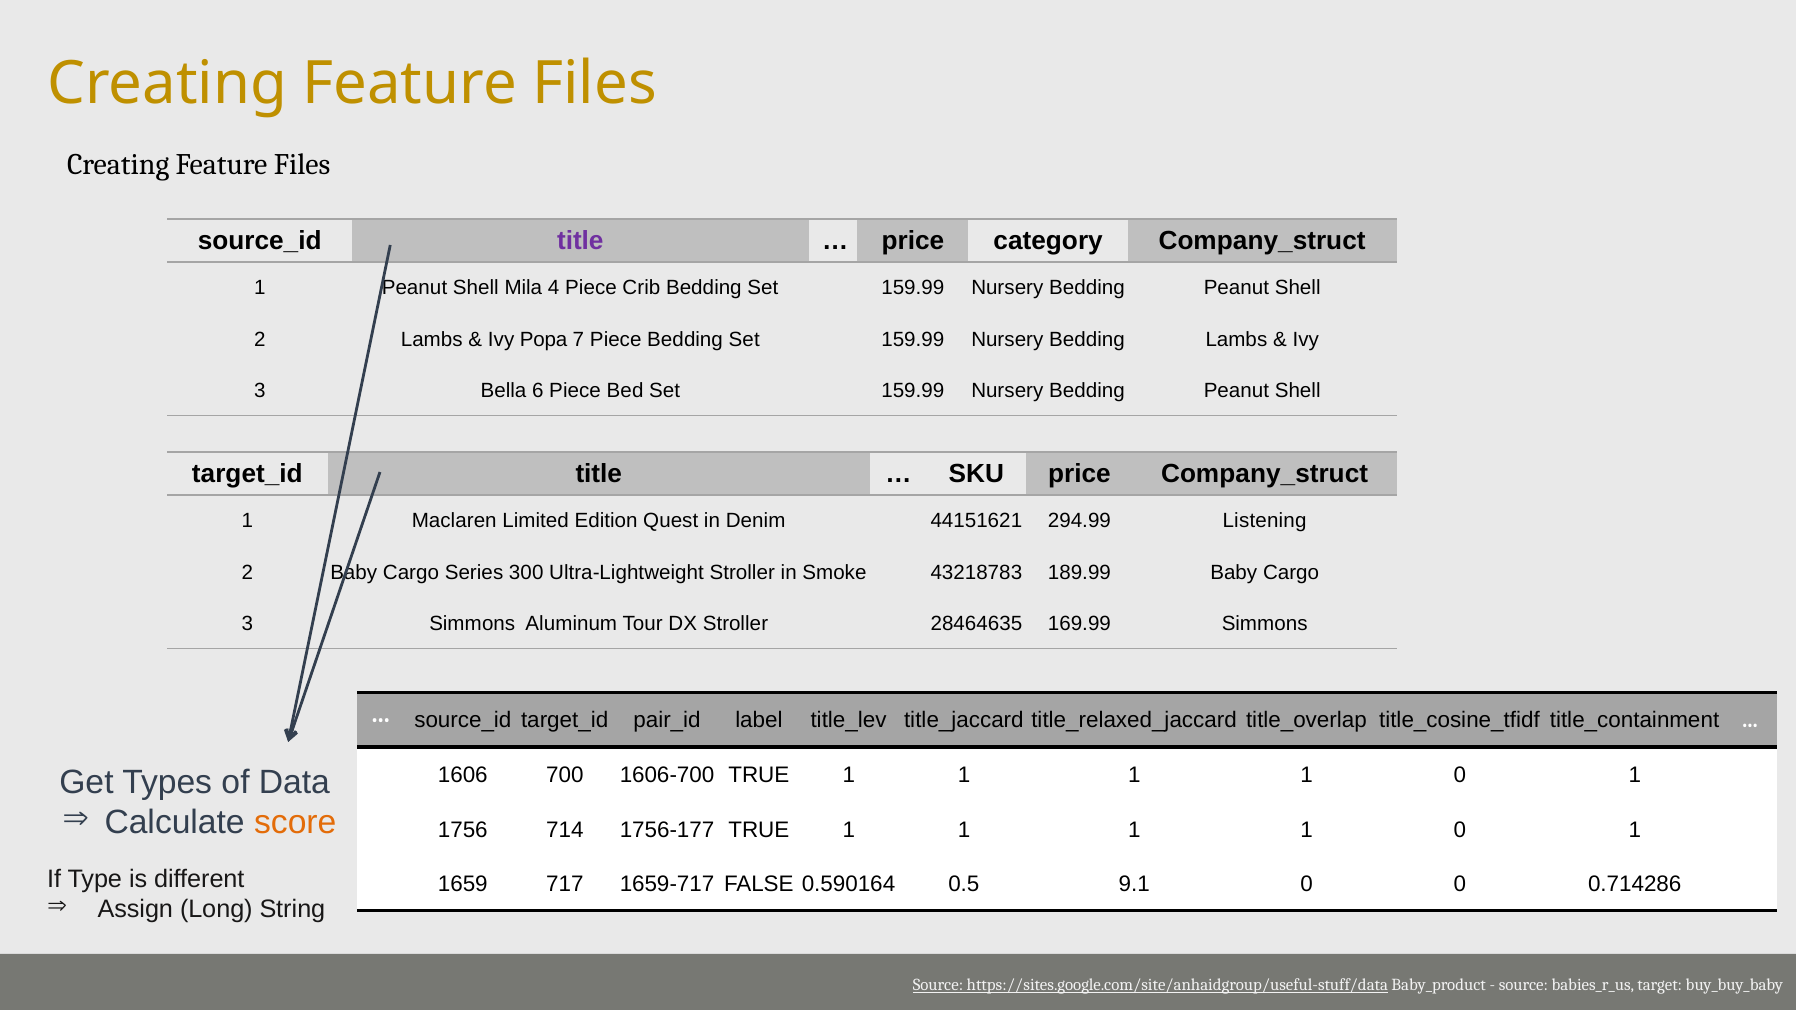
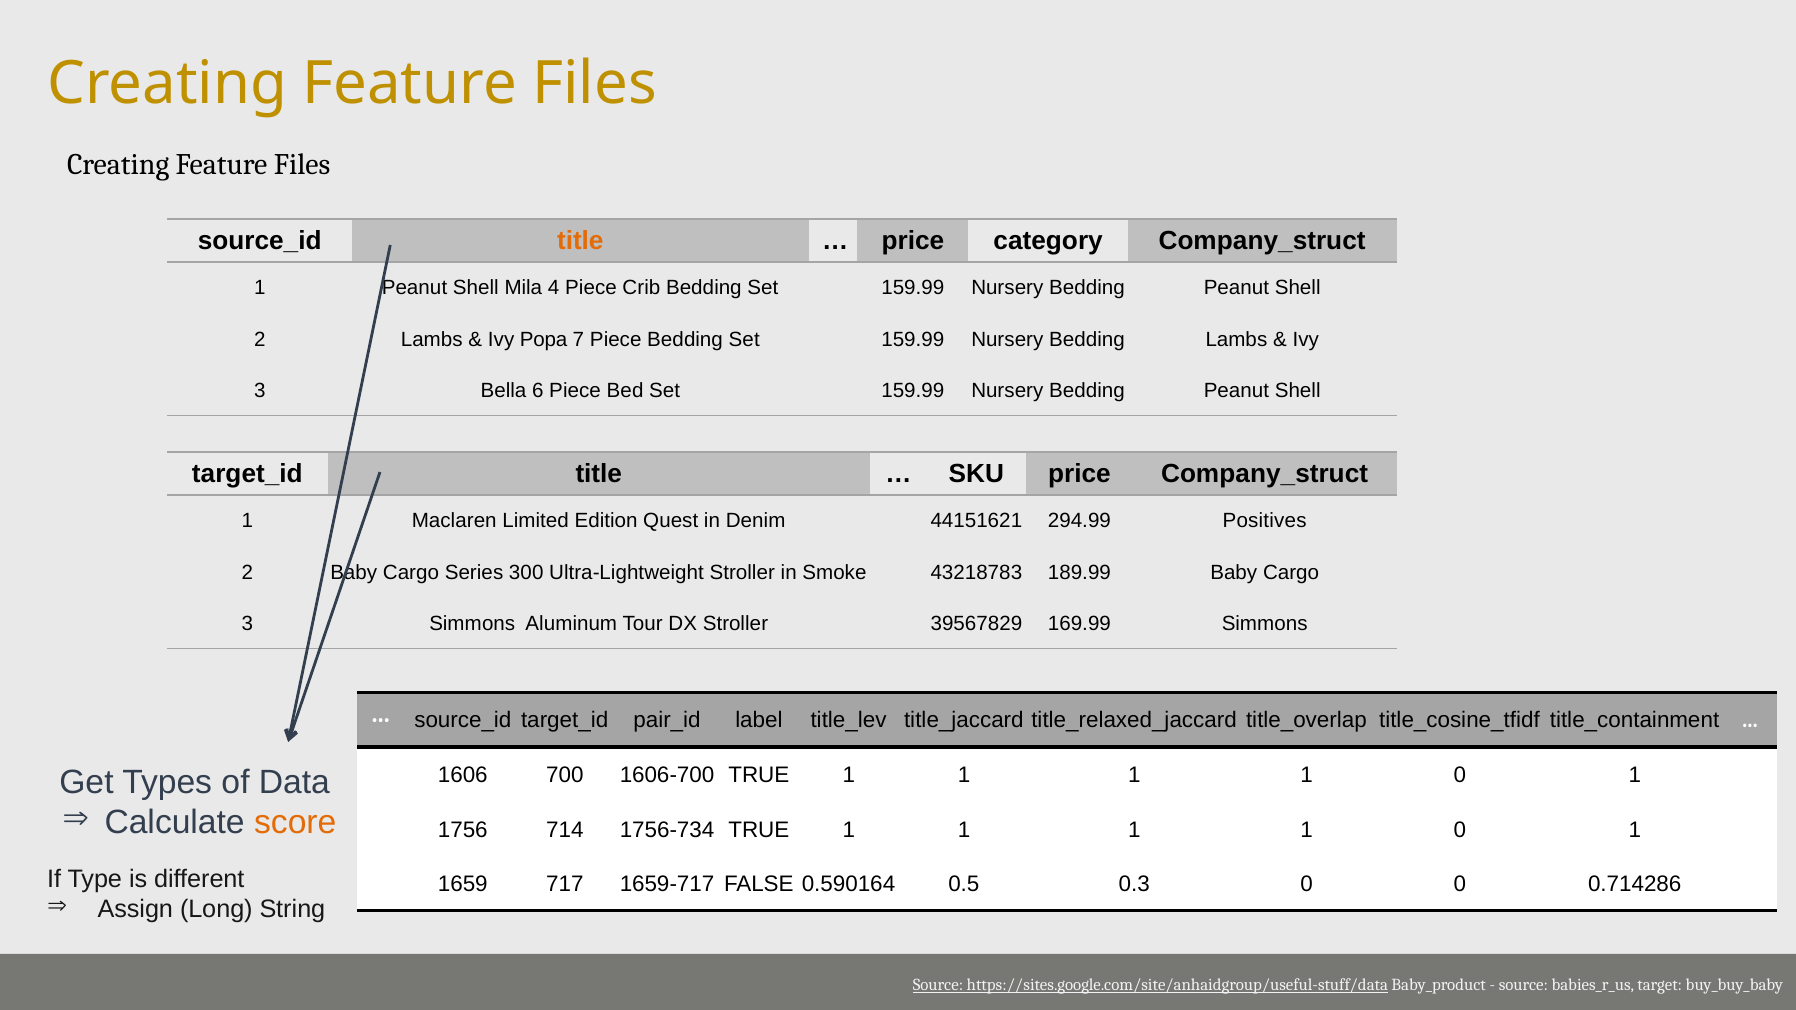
title at (580, 241) colour: purple -> orange
Listening: Listening -> Positives
28464635: 28464635 -> 39567829
1756-177: 1756-177 -> 1756-734
9.1: 9.1 -> 0.3
